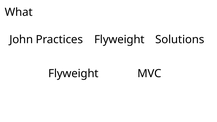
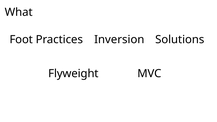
John: John -> Foot
Practices Flyweight: Flyweight -> Inversion
